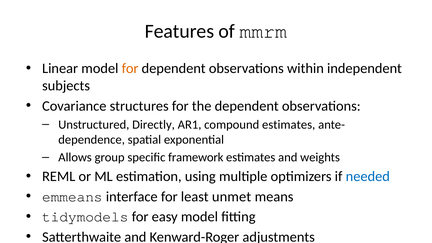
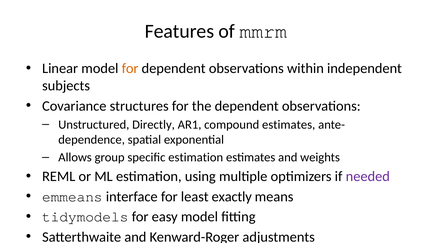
specific framework: framework -> estimation
needed colour: blue -> purple
unmet: unmet -> exactly
